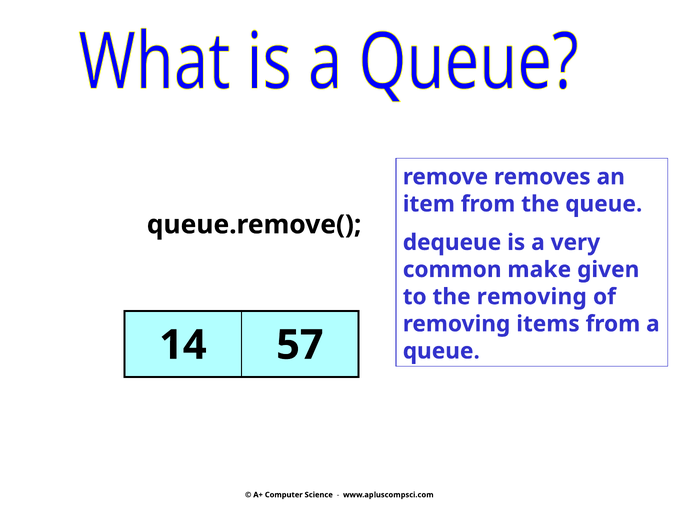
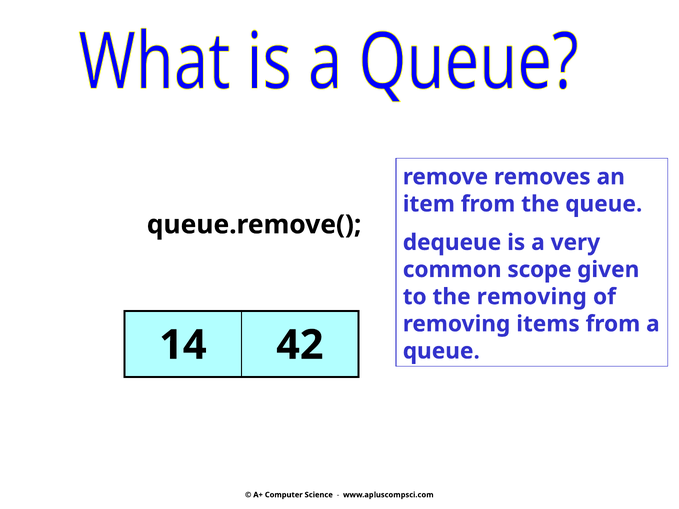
make: make -> scope
57: 57 -> 42
